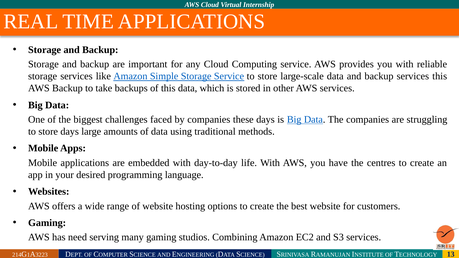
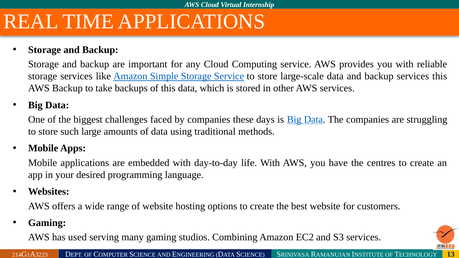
store days: days -> such
need: need -> used
